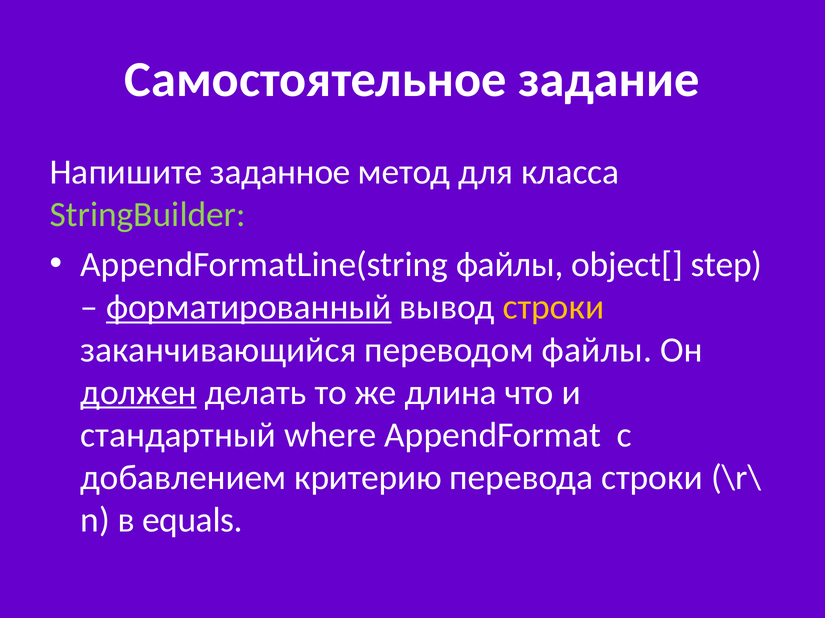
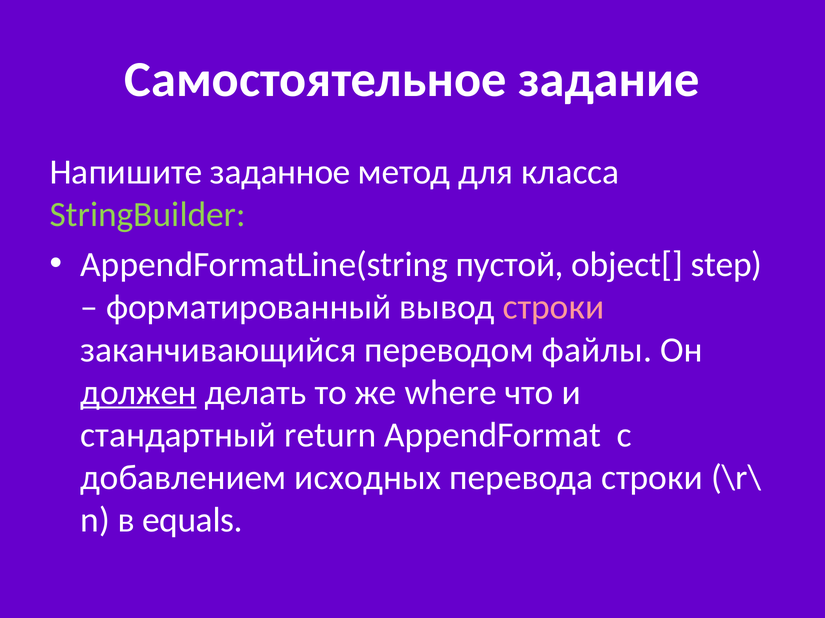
AppendFormatLine(string файлы: файлы -> пустой
форматированный underline: present -> none
строки at (553, 308) colour: yellow -> pink
длина: длина -> where
where: where -> return
критерию: критерию -> исходных
